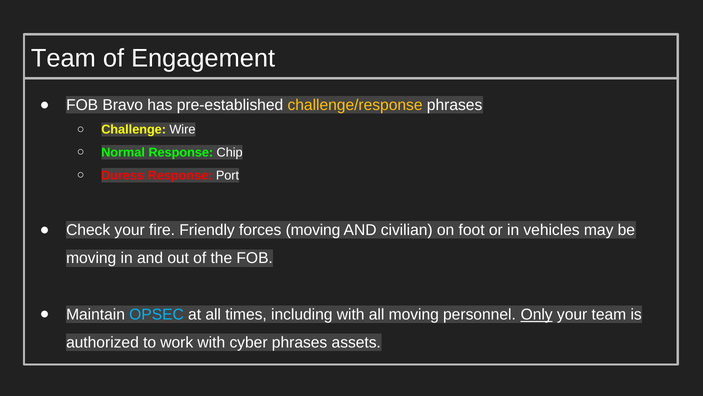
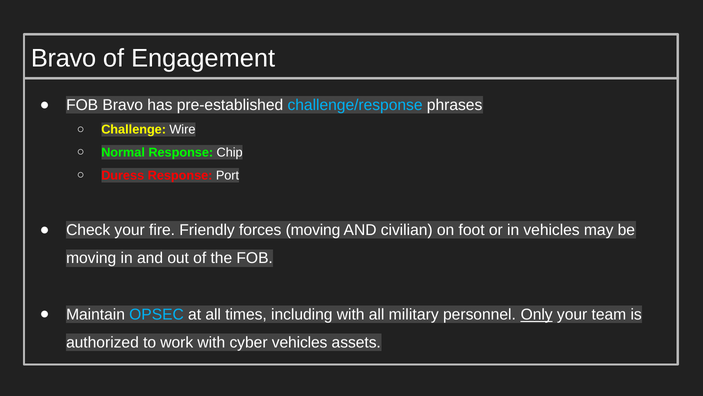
Team at (63, 58): Team -> Bravo
challenge/response colour: yellow -> light blue
all moving: moving -> military
cyber phrases: phrases -> vehicles
